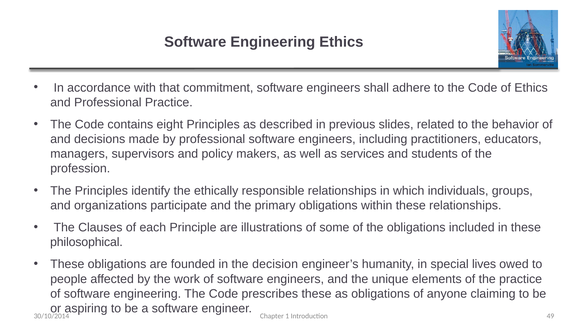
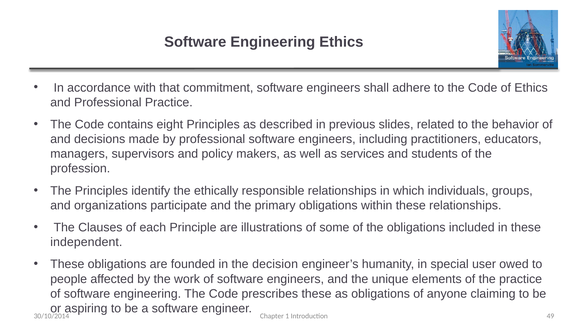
philosophical: philosophical -> independent
lives: lives -> user
